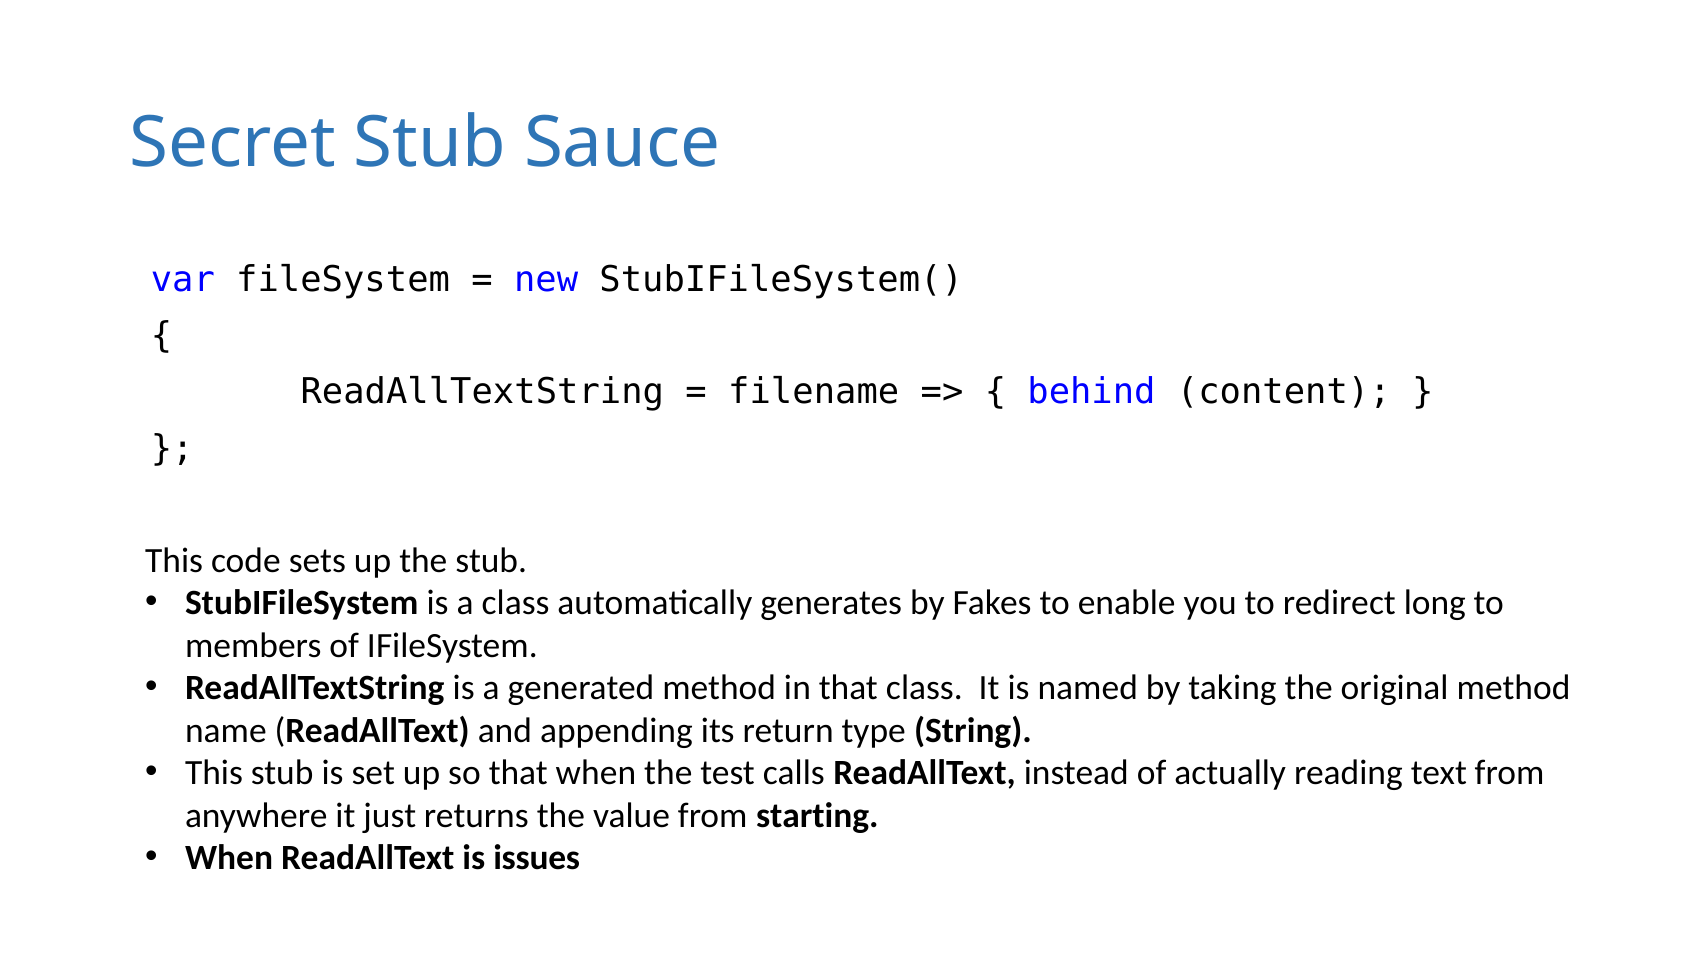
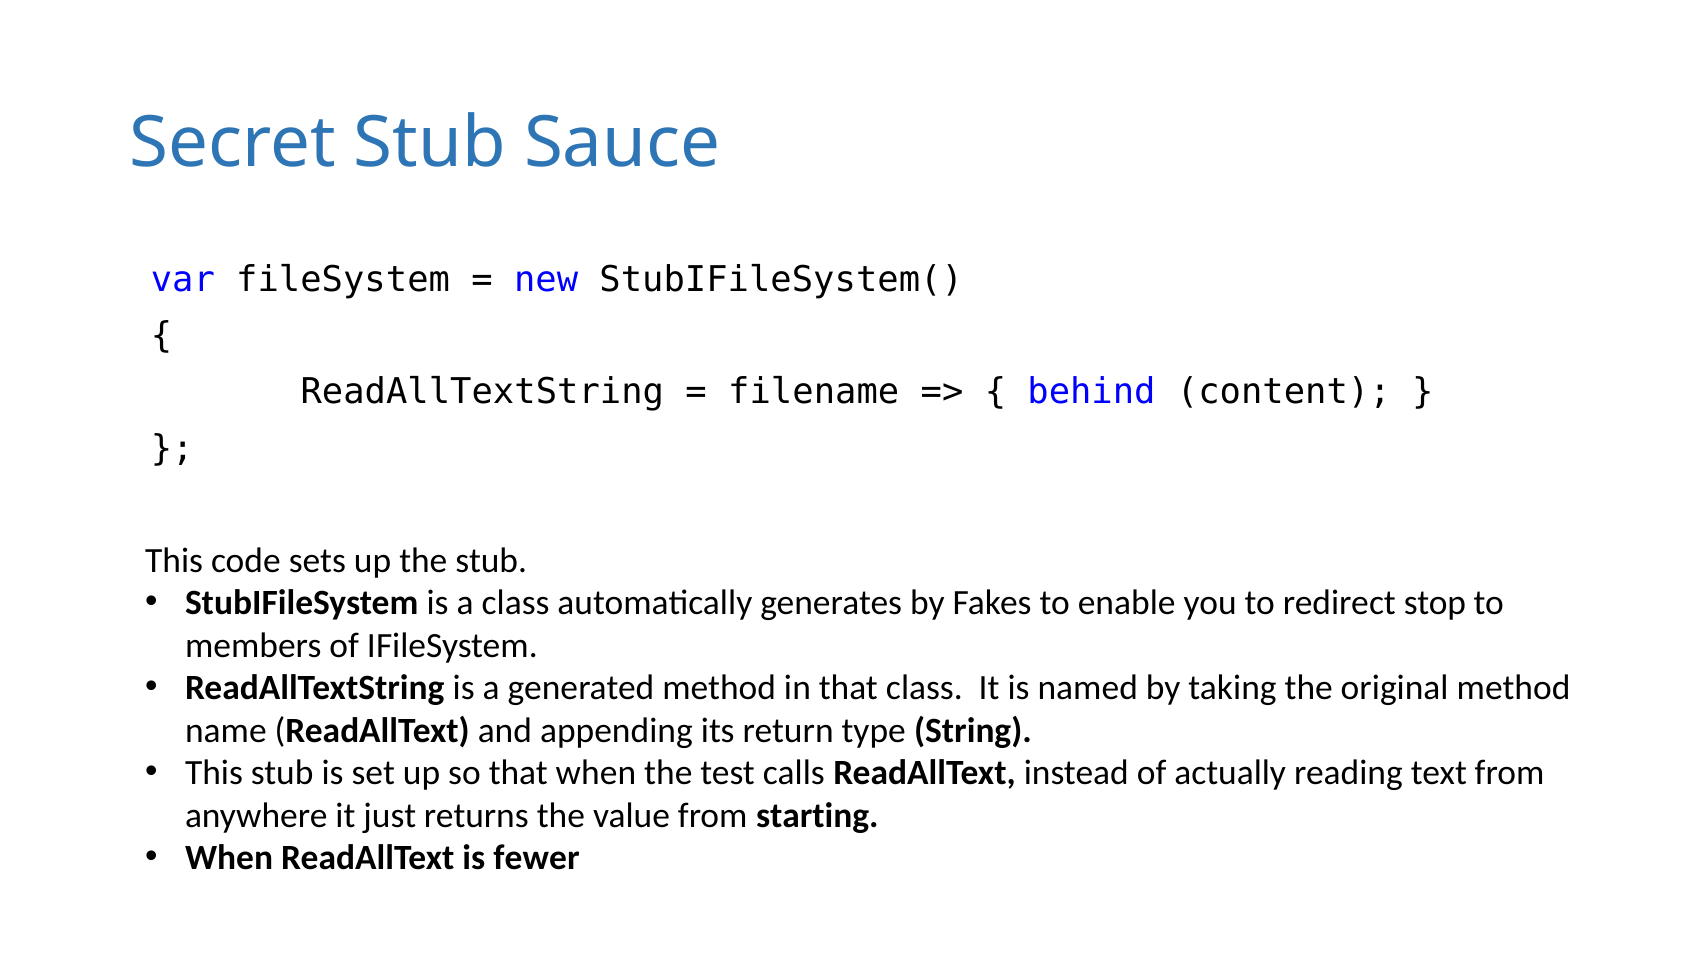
long: long -> stop
issues: issues -> fewer
